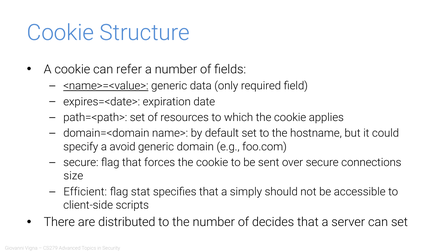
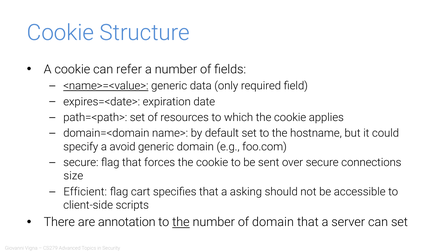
stat: stat -> cart
simply: simply -> asking
distributed: distributed -> annotation
the at (181, 222) underline: none -> present
of decides: decides -> domain
